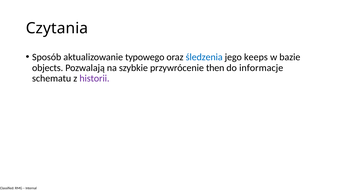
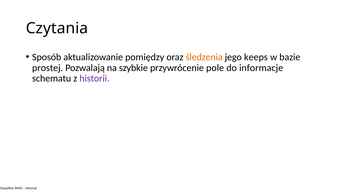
typowego: typowego -> pomiędzy
śledzenia colour: blue -> orange
objects: objects -> prostej
then: then -> pole
